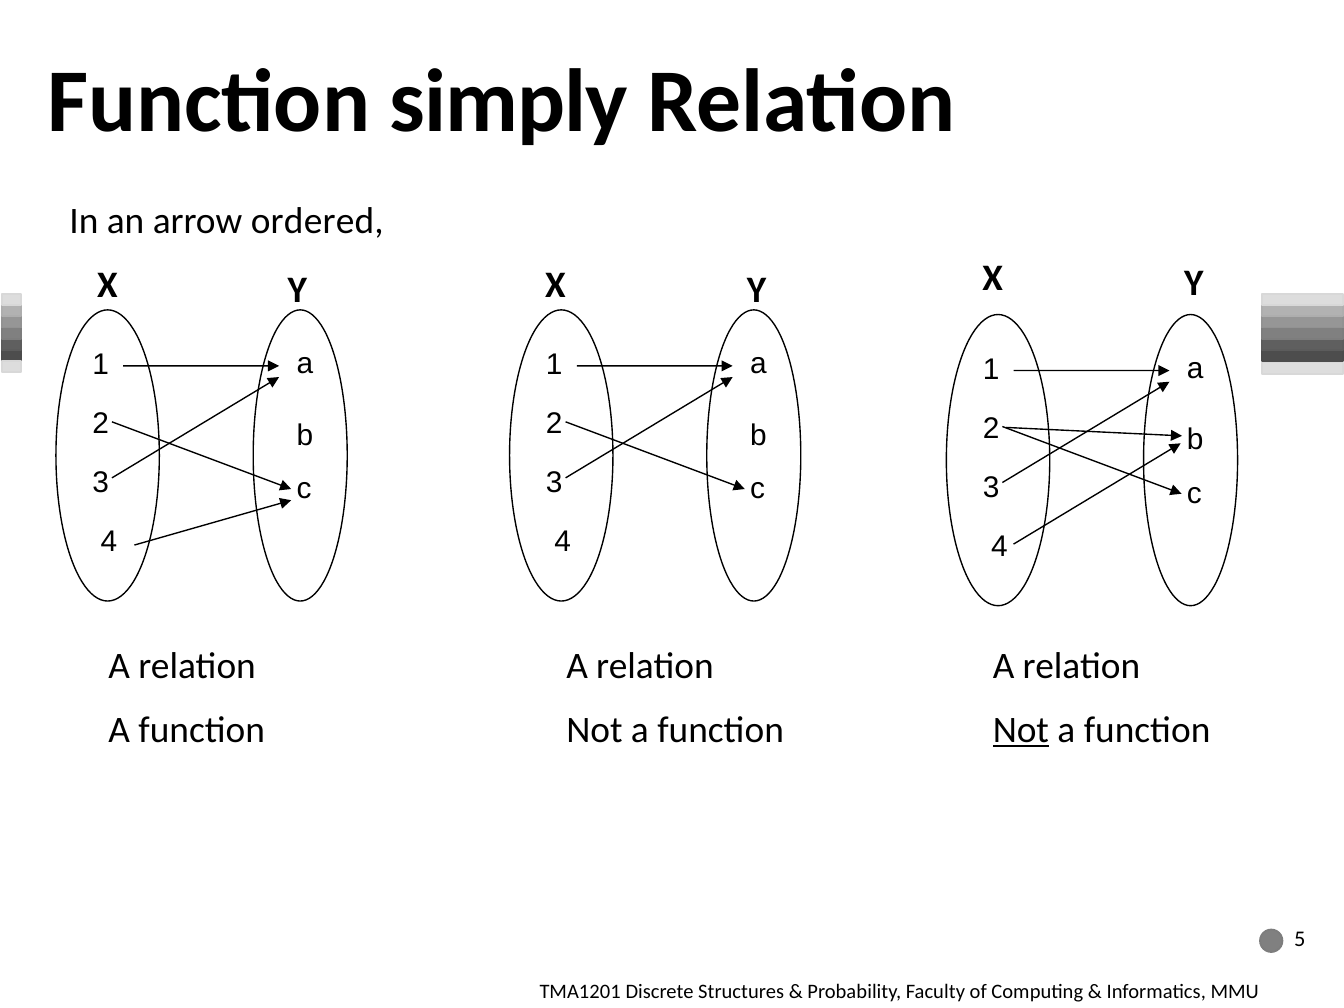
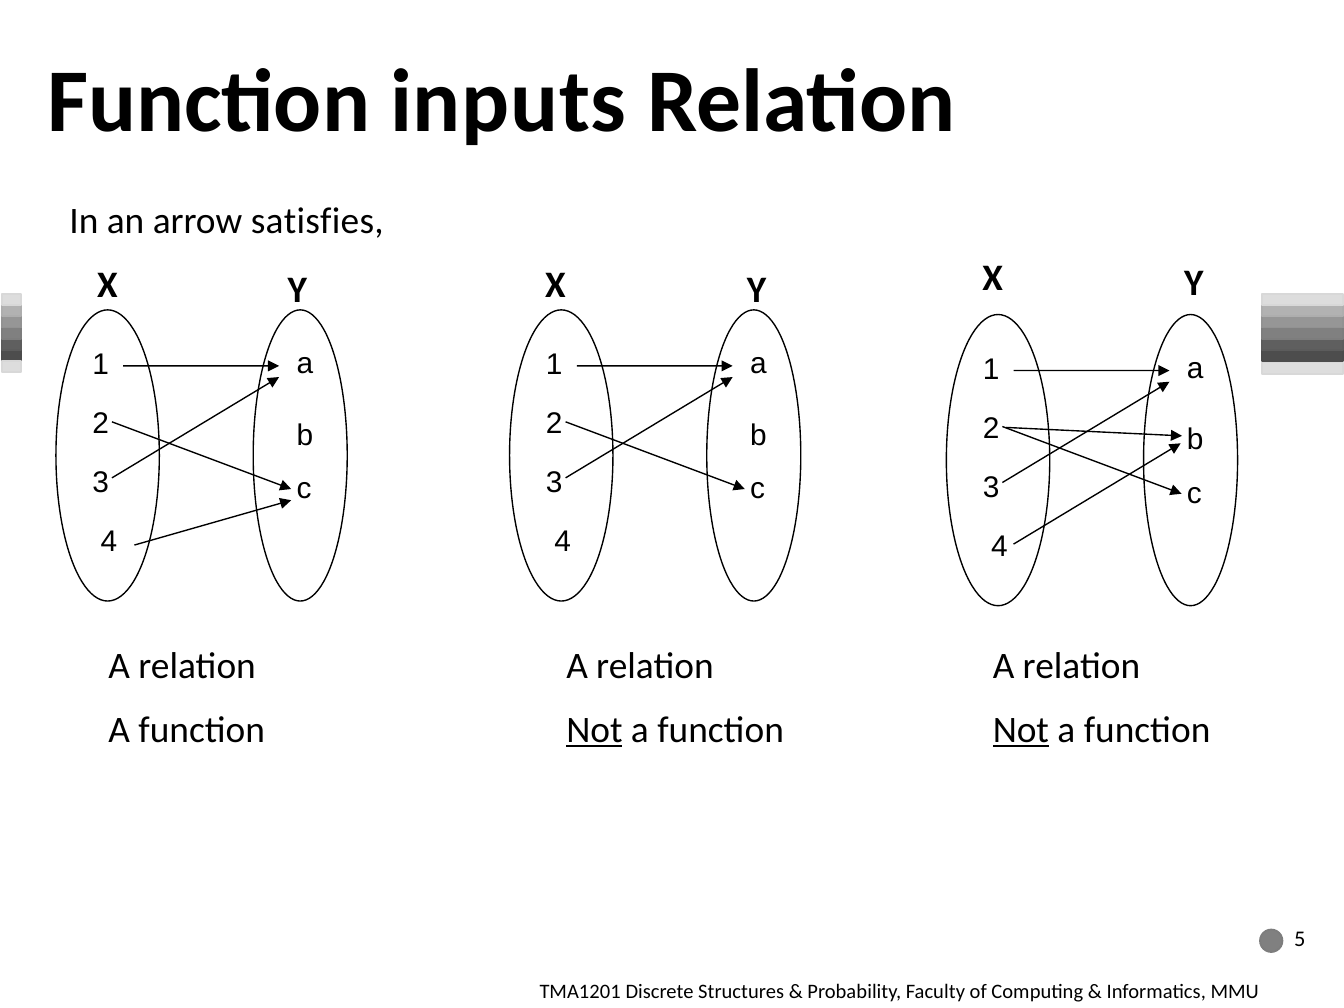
simply: simply -> inputs
ordered: ordered -> satisfies
Not at (594, 730) underline: none -> present
